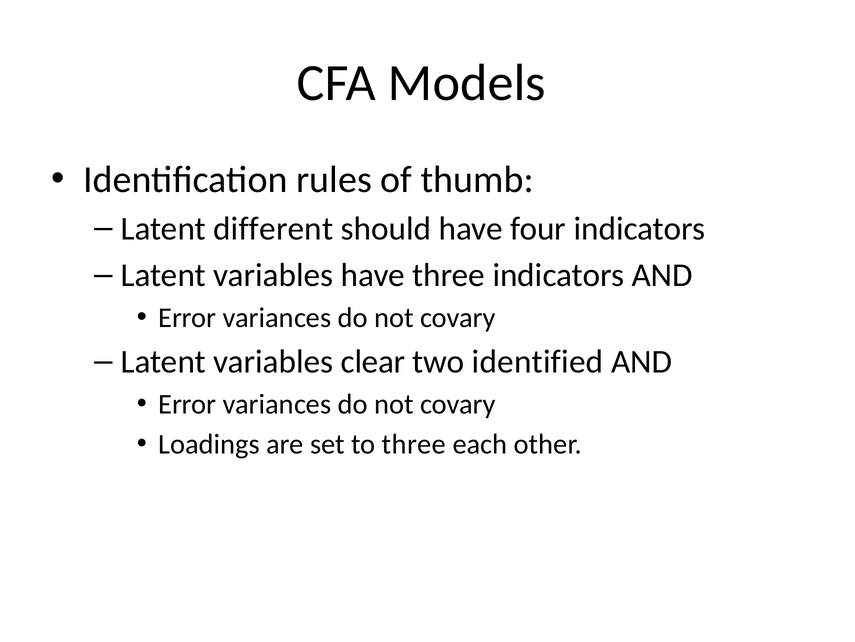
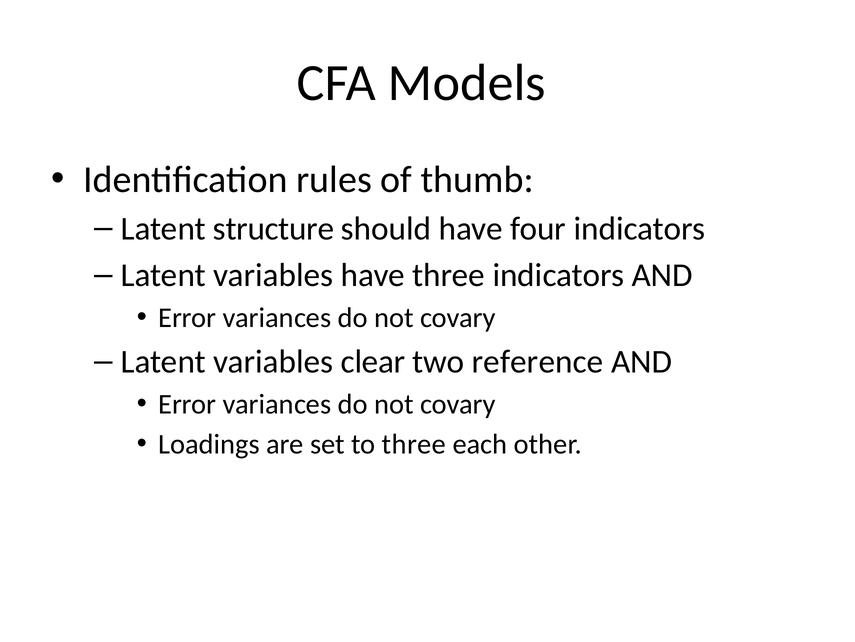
different: different -> structure
identified: identified -> reference
